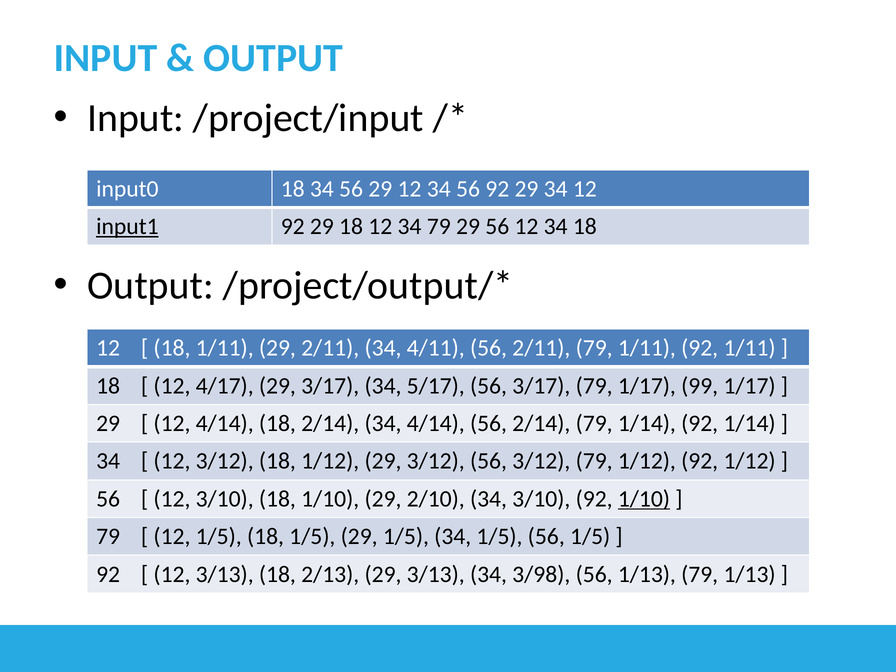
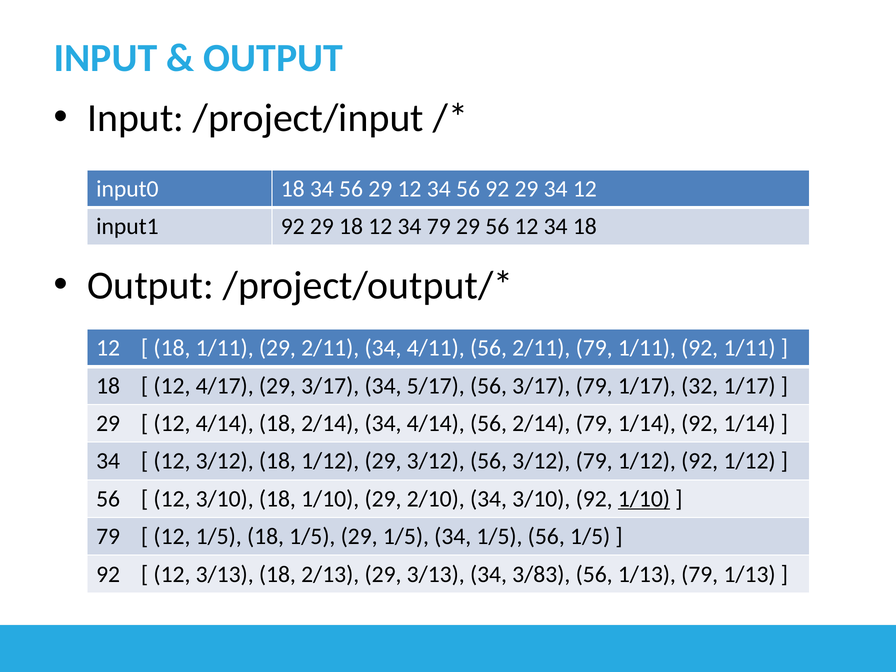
input1 underline: present -> none
99: 99 -> 32
3/98: 3/98 -> 3/83
